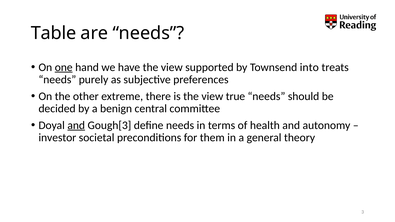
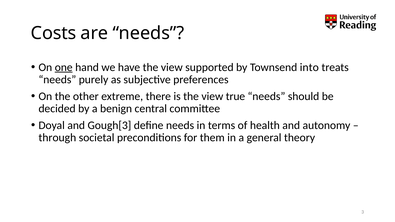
Table: Table -> Costs
and at (76, 125) underline: present -> none
investor: investor -> through
